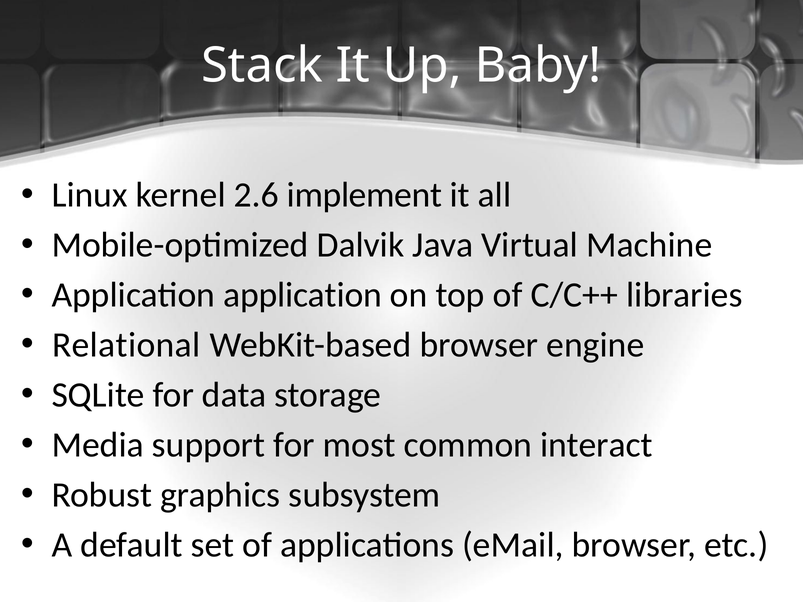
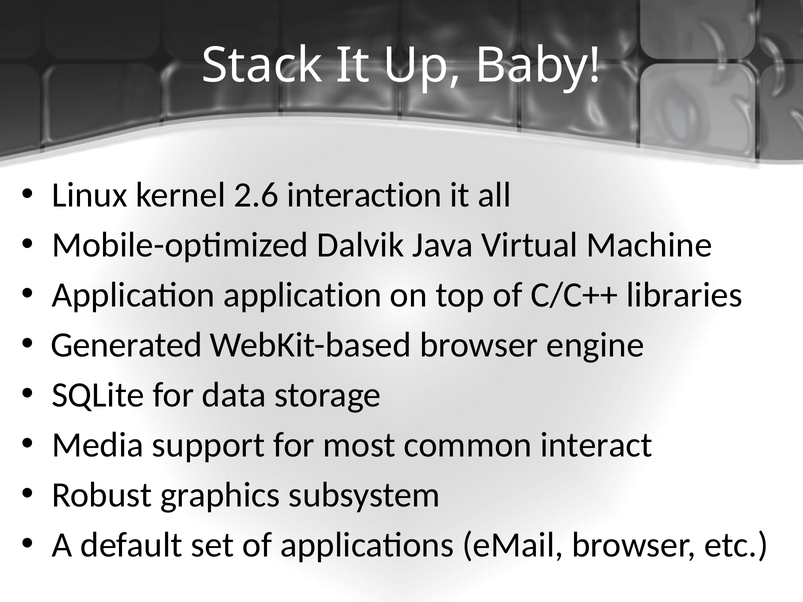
implement: implement -> interaction
Relational: Relational -> Generated
